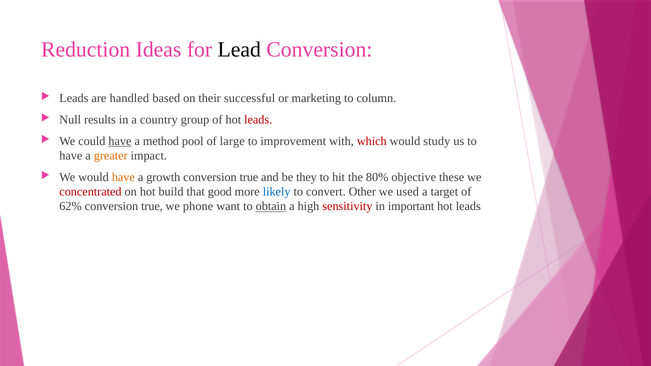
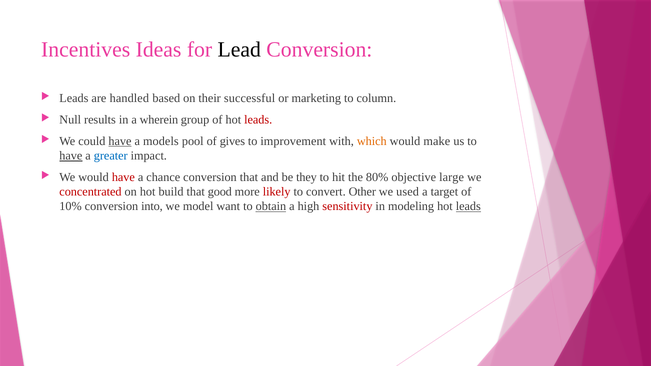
Reduction: Reduction -> Incentives
country: country -> wherein
method: method -> models
large: large -> gives
which colour: red -> orange
study: study -> make
have at (71, 156) underline: none -> present
greater colour: orange -> blue
have at (123, 177) colour: orange -> red
growth: growth -> chance
true at (249, 177): true -> that
these: these -> large
likely colour: blue -> red
62%: 62% -> 10%
true at (152, 207): true -> into
phone: phone -> model
important: important -> modeling
leads at (468, 207) underline: none -> present
